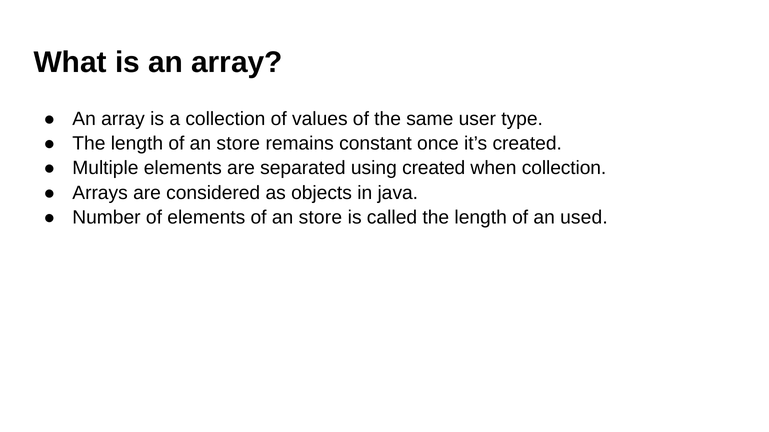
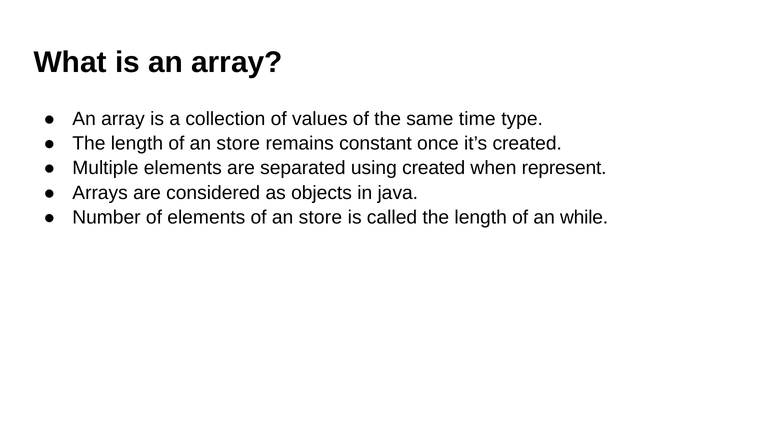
user: user -> time
when collection: collection -> represent
used: used -> while
